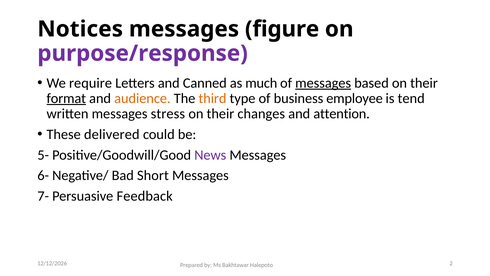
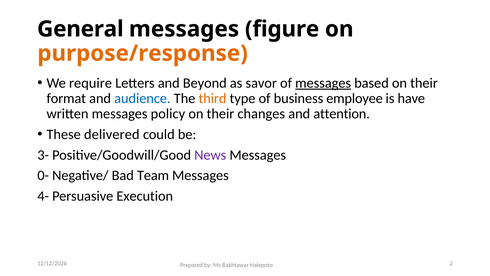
Notices: Notices -> General
purpose/response colour: purple -> orange
Canned: Canned -> Beyond
much: much -> savor
format underline: present -> none
audience colour: orange -> blue
tend: tend -> have
stress: stress -> policy
5-: 5- -> 3-
6-: 6- -> 0-
Short: Short -> Team
7-: 7- -> 4-
Feedback: Feedback -> Execution
